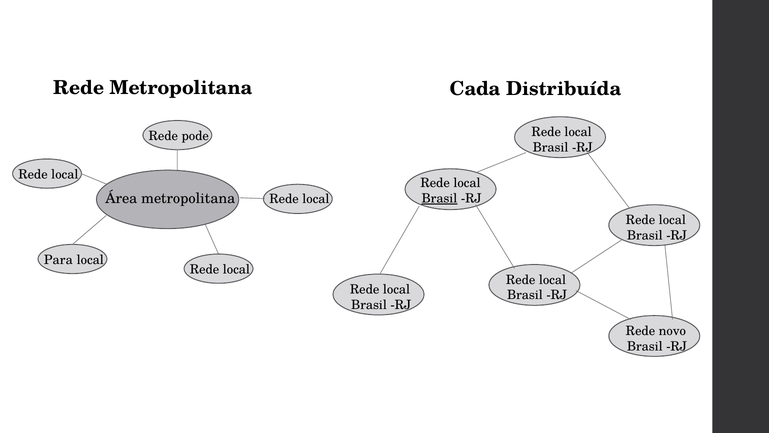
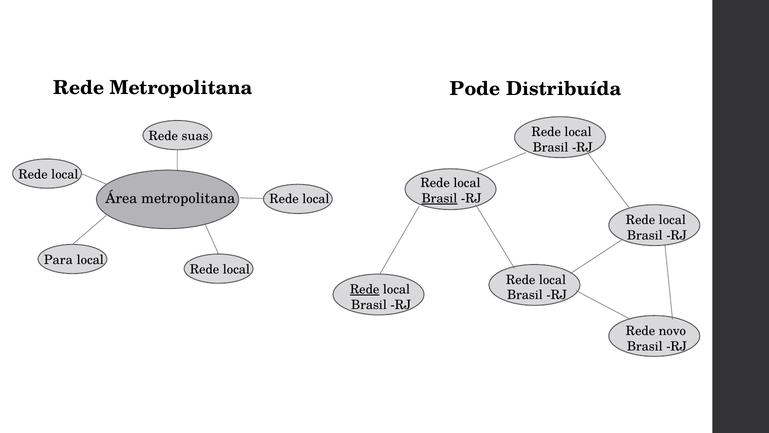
Cada: Cada -> Pode
pode: pode -> suas
Rede at (365, 289) underline: none -> present
